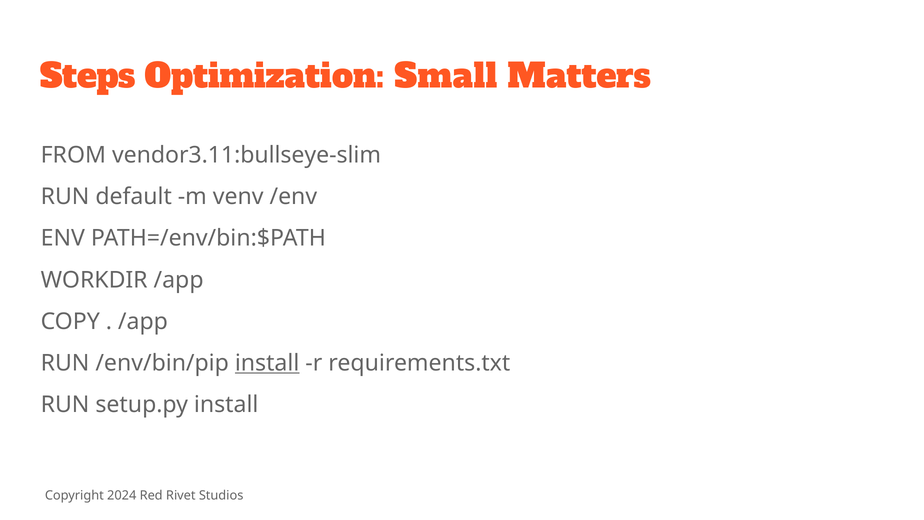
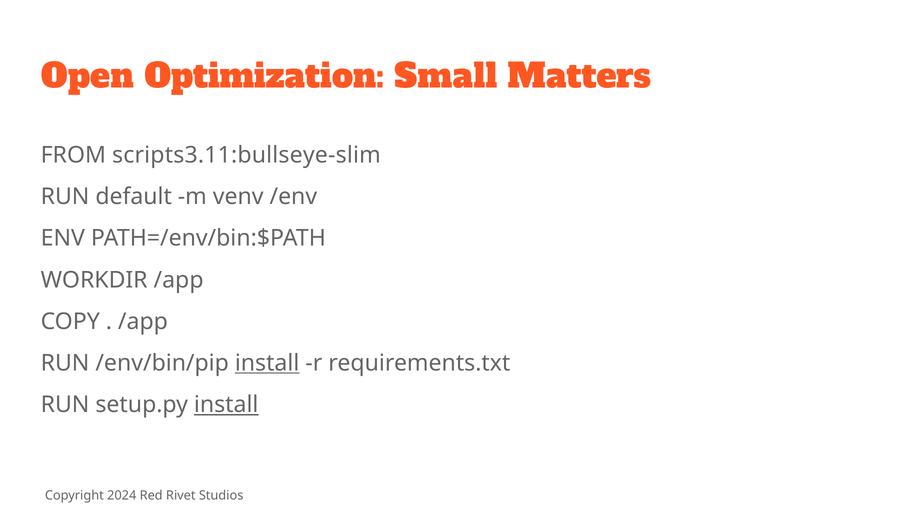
Steps: Steps -> Open
vendor3.11:bullseye-slim: vendor3.11:bullseye-slim -> scripts3.11:bullseye-slim
install at (226, 405) underline: none -> present
